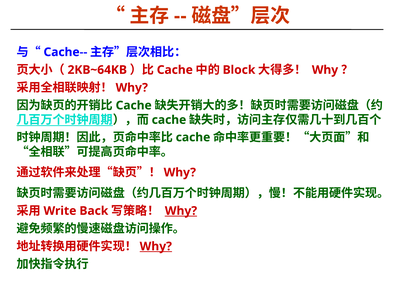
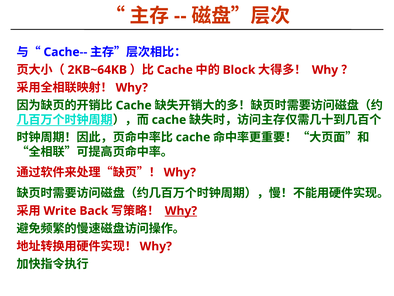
Why at (156, 246) underline: present -> none
